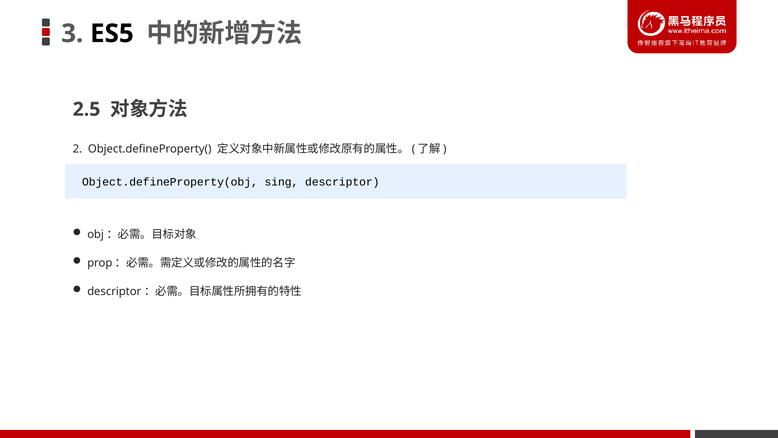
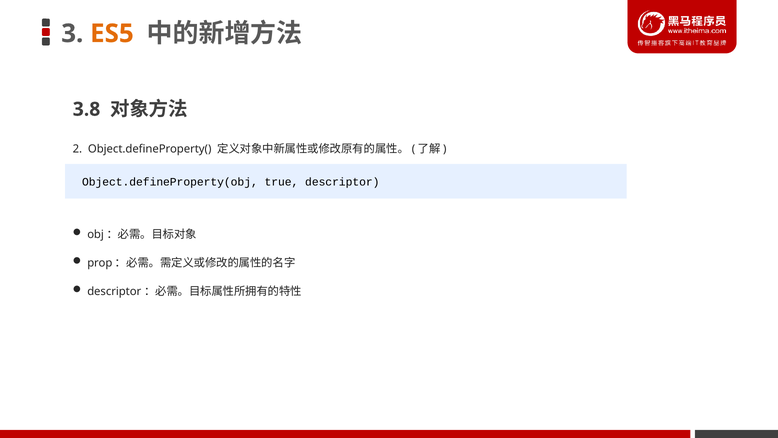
ES5 colour: black -> orange
2.5: 2.5 -> 3.8
sing: sing -> true
